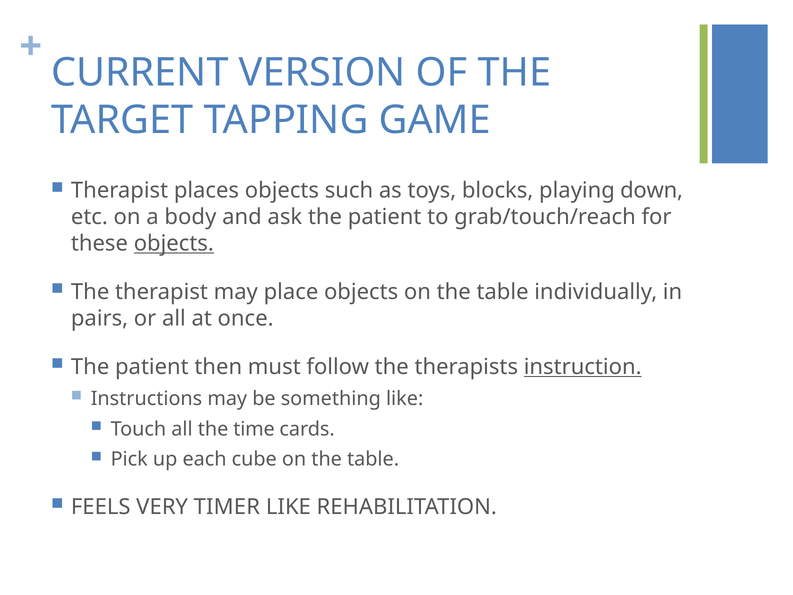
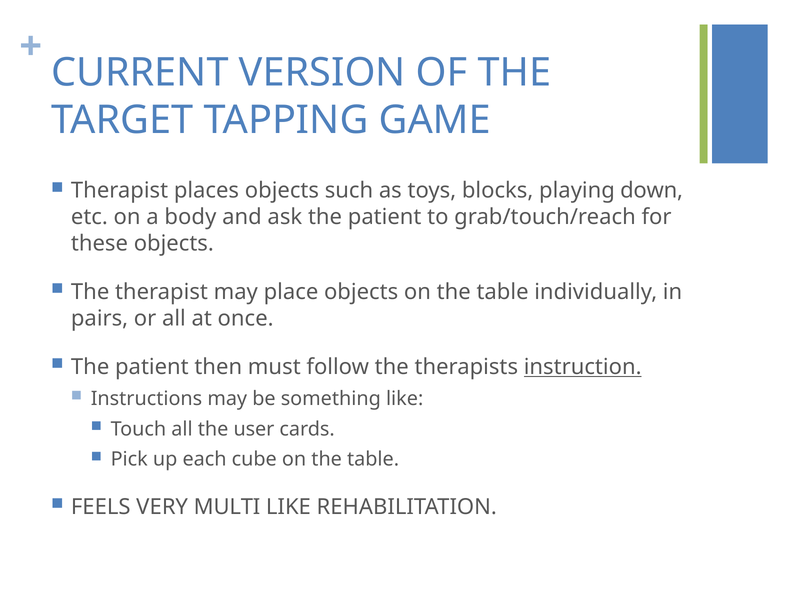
objects at (174, 243) underline: present -> none
time: time -> user
TIMER: TIMER -> MULTI
